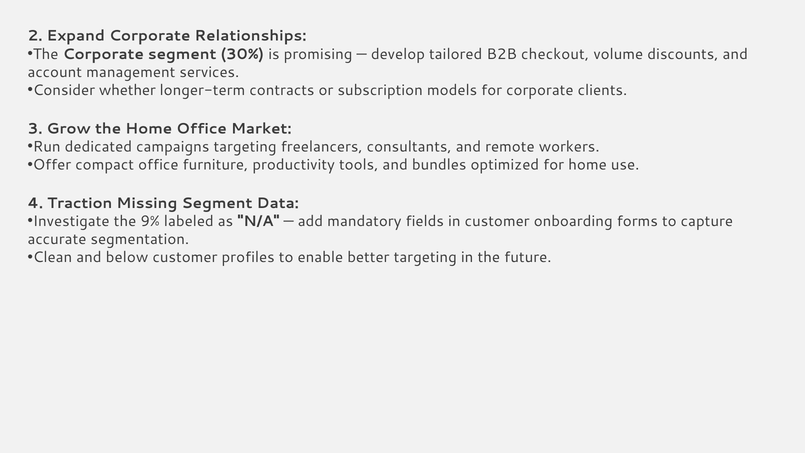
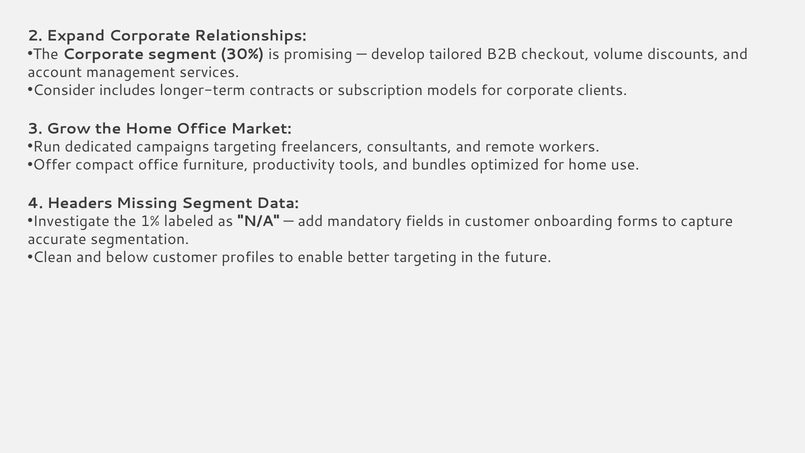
whether: whether -> includes
Traction: Traction -> Headers
9%: 9% -> 1%
